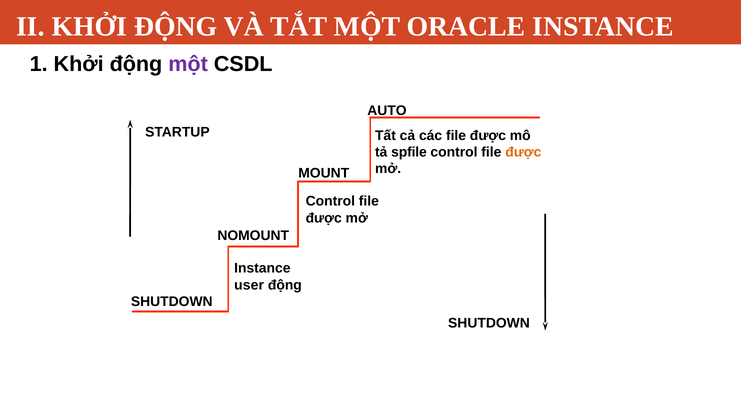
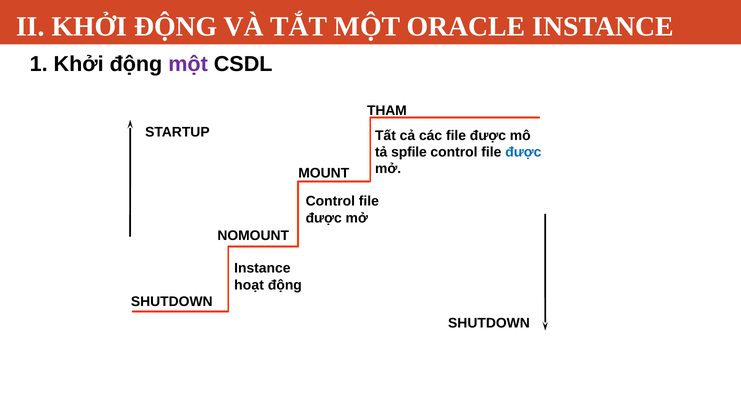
AUTO: AUTO -> THAM
được at (523, 152) colour: orange -> blue
user: user -> hoạt
